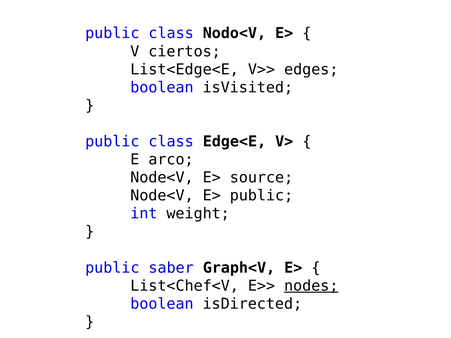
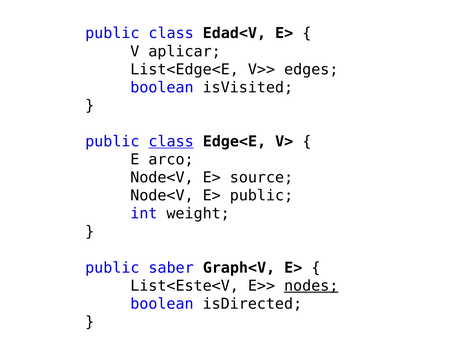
Nodo<V: Nodo<V -> Edad<V
ciertos: ciertos -> aplicar
class at (171, 142) underline: none -> present
List<Chef<V: List<Chef<V -> List<Este<V
